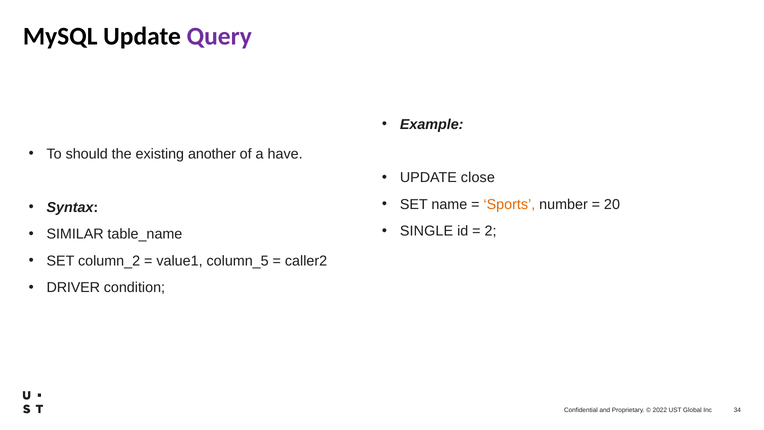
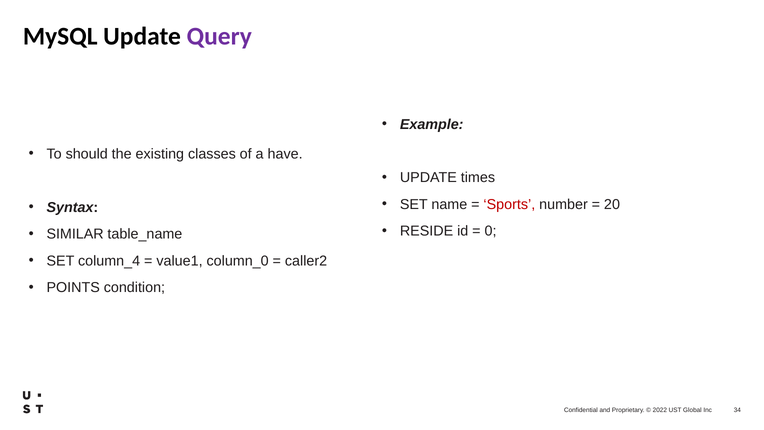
another: another -> classes
close: close -> times
Sports colour: orange -> red
SINGLE: SINGLE -> RESIDE
2: 2 -> 0
column_2: column_2 -> column_4
column_5: column_5 -> column_0
DRIVER: DRIVER -> POINTS
